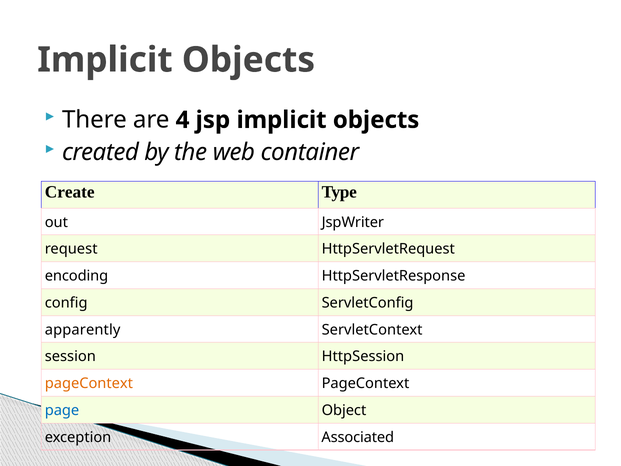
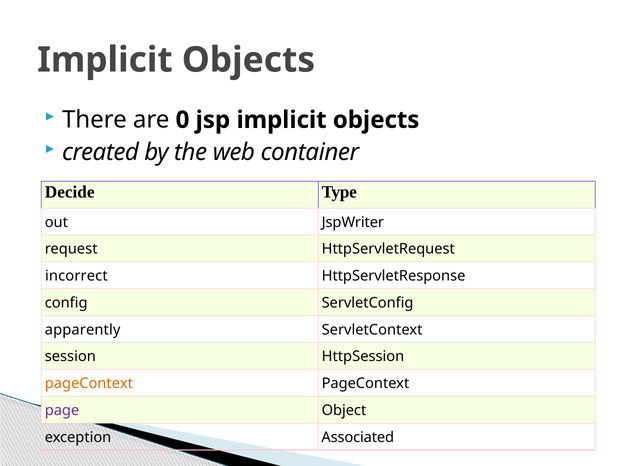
4: 4 -> 0
Create: Create -> Decide
encoding: encoding -> incorrect
page colour: blue -> purple
